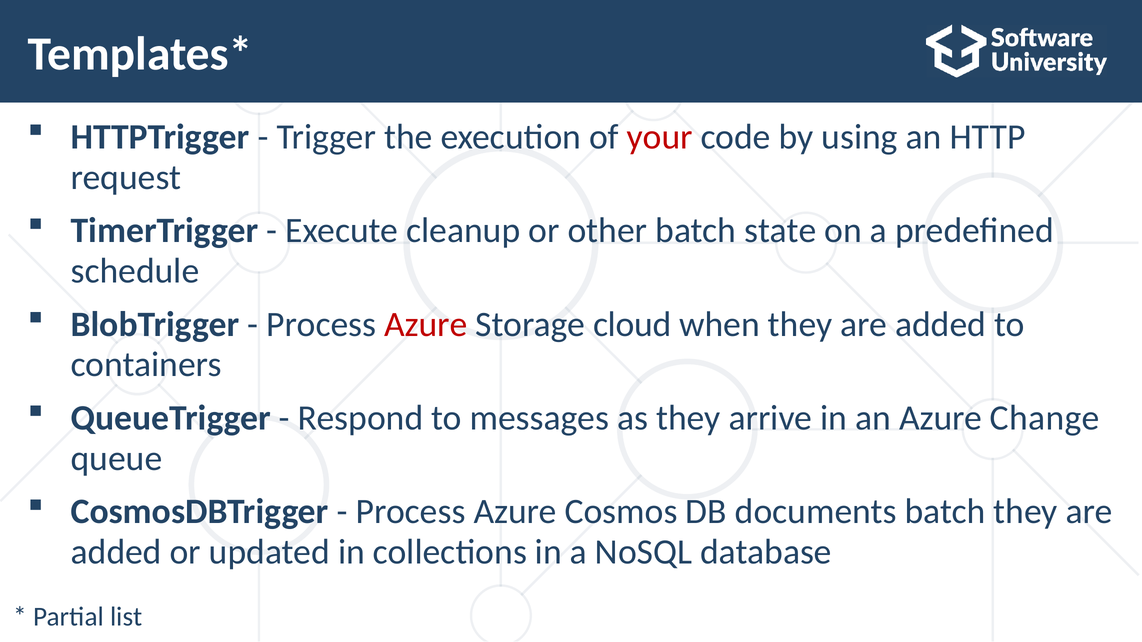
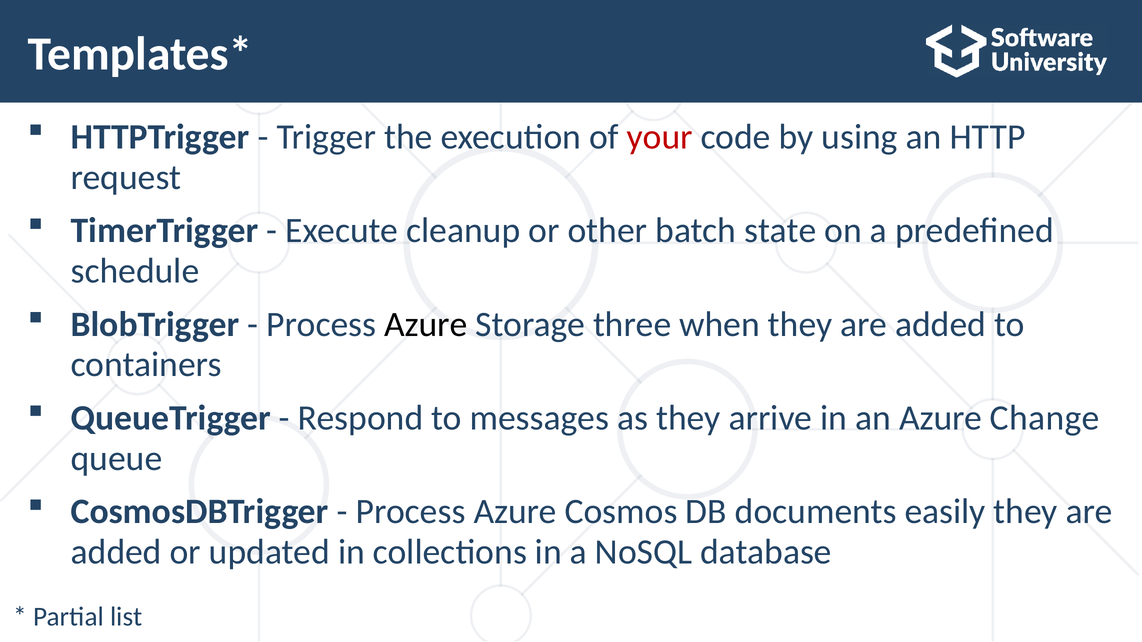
Azure at (426, 324) colour: red -> black
cloud: cloud -> three
documents batch: batch -> easily
